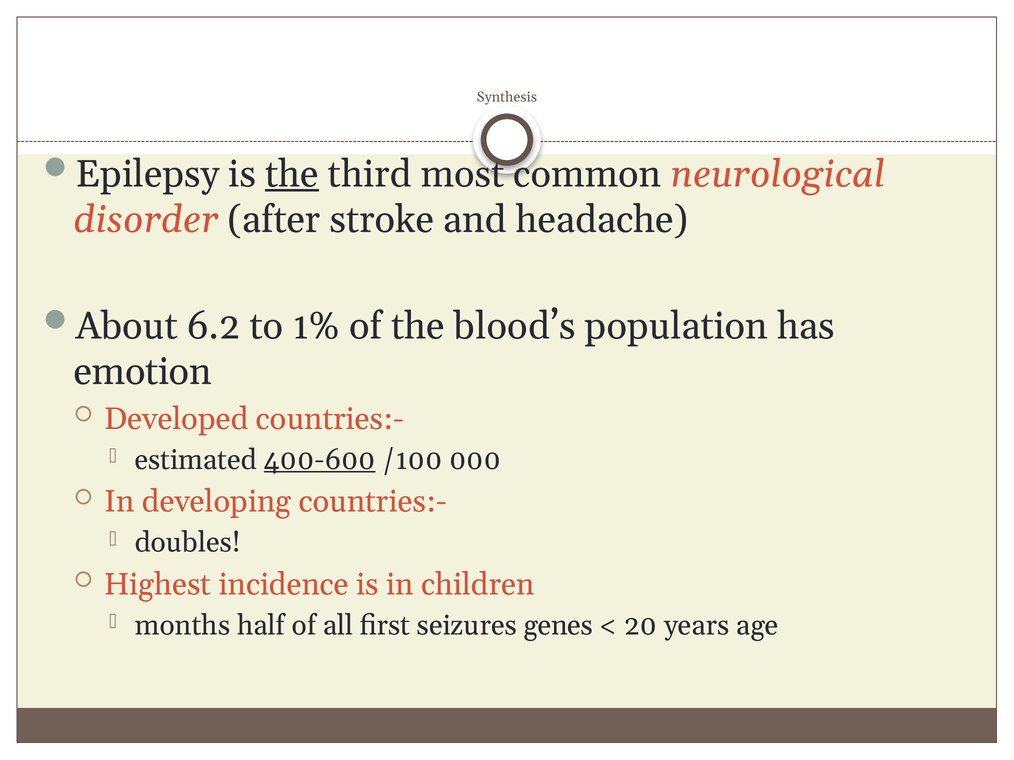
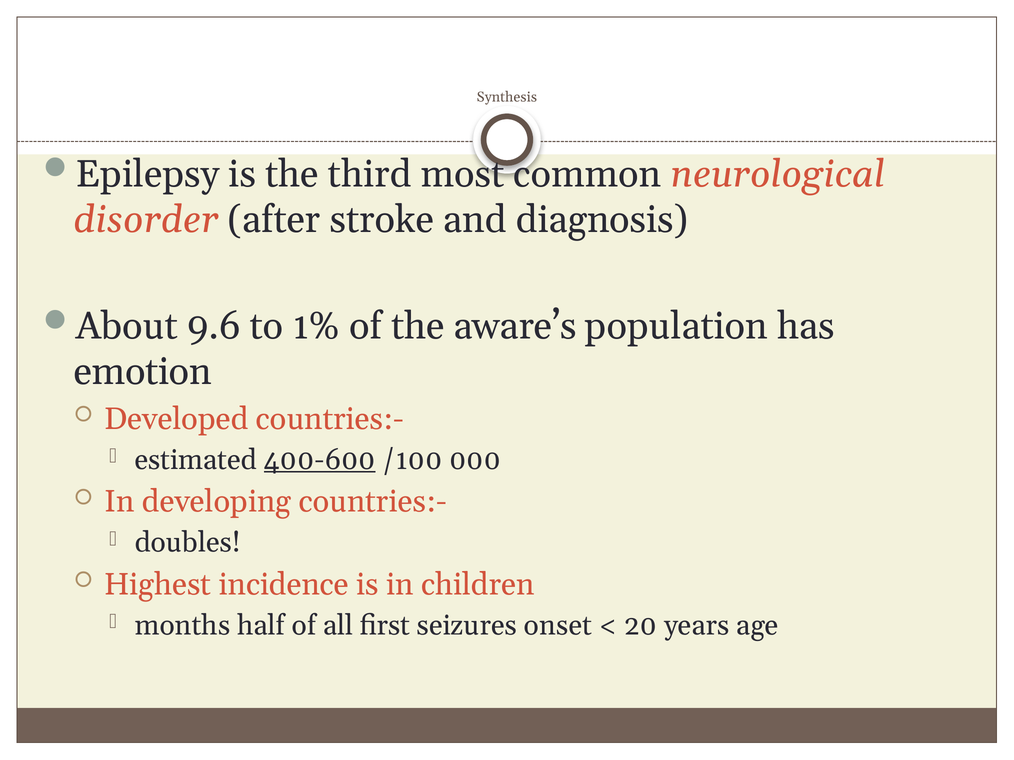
the at (292, 174) underline: present -> none
headache: headache -> diagnosis
6.2: 6.2 -> 9.6
blood’s: blood’s -> aware’s
genes: genes -> onset
